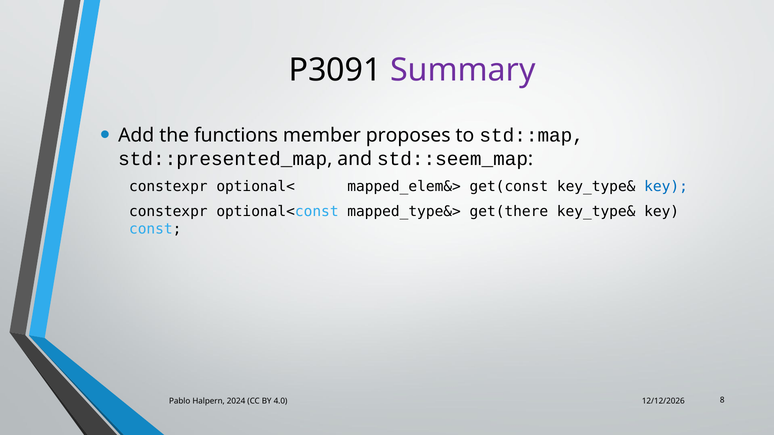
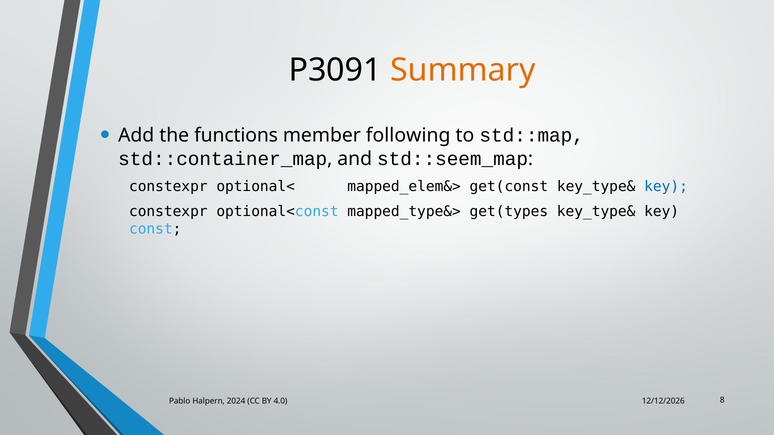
Summary colour: purple -> orange
proposes: proposes -> following
std::presented_map: std::presented_map -> std::container_map
get(there: get(there -> get(types
